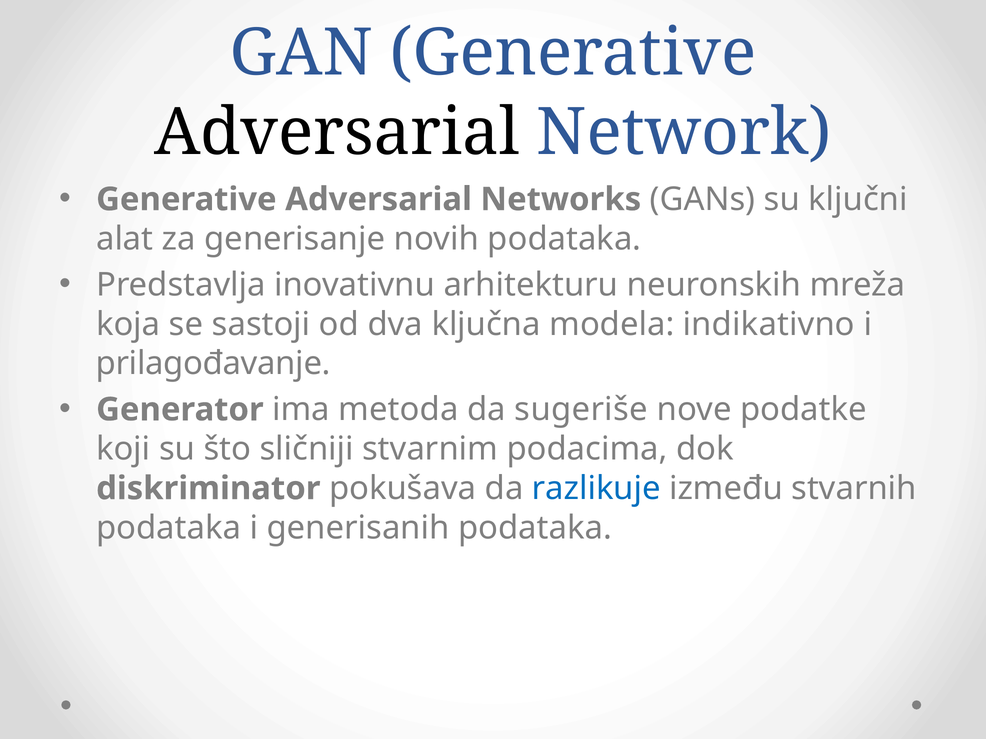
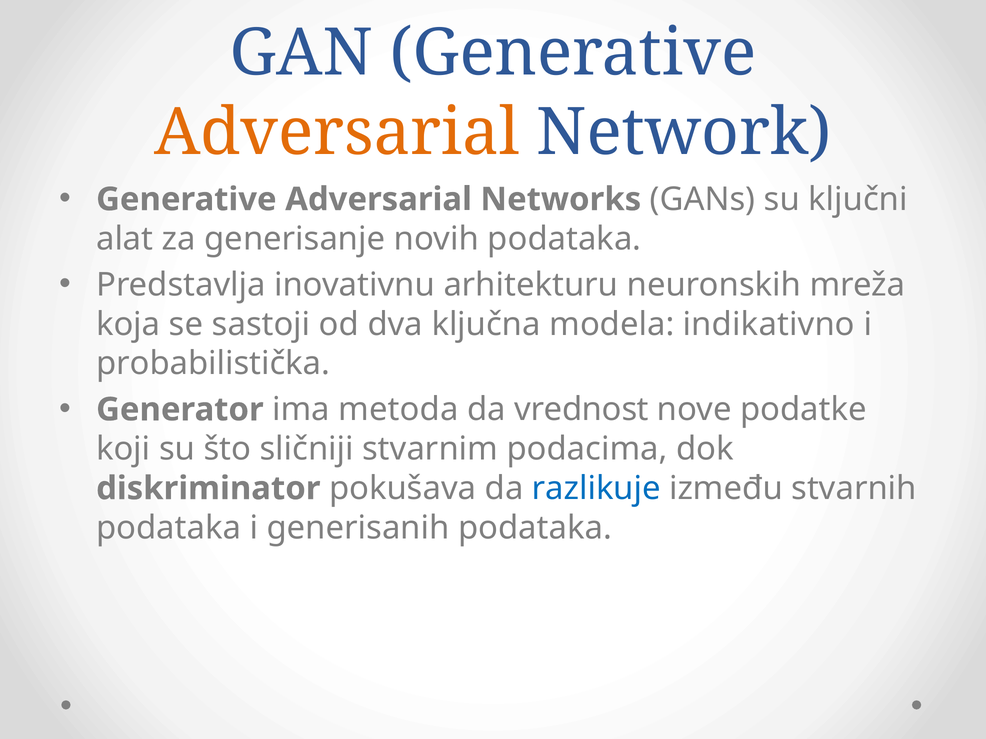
Adversarial at (337, 133) colour: black -> orange
prilagođavanje: prilagođavanje -> probabilistička
sugeriše: sugeriše -> vrednost
